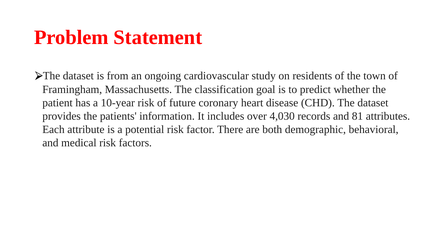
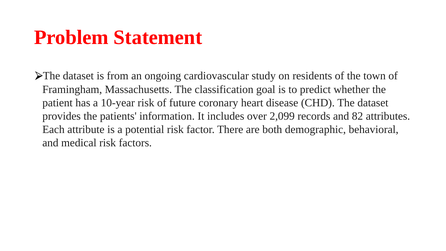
4,030: 4,030 -> 2,099
81: 81 -> 82
